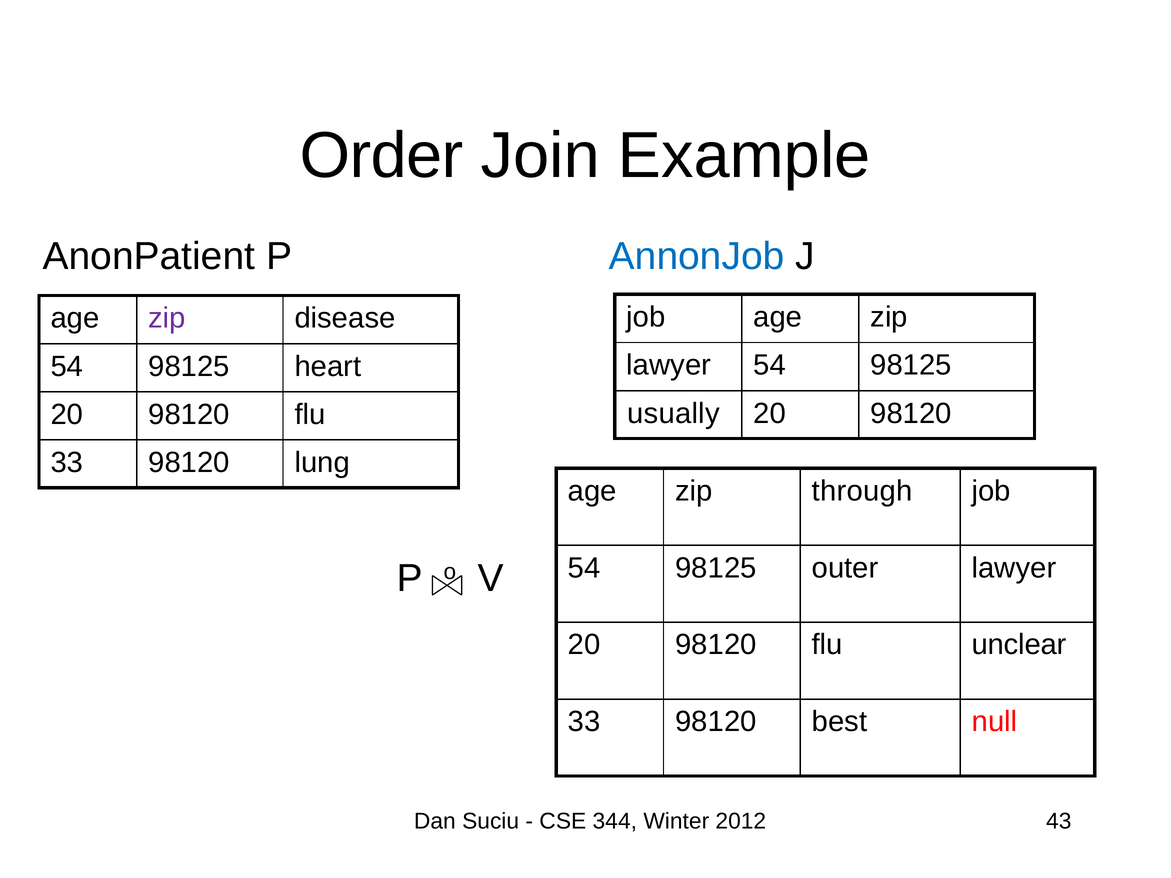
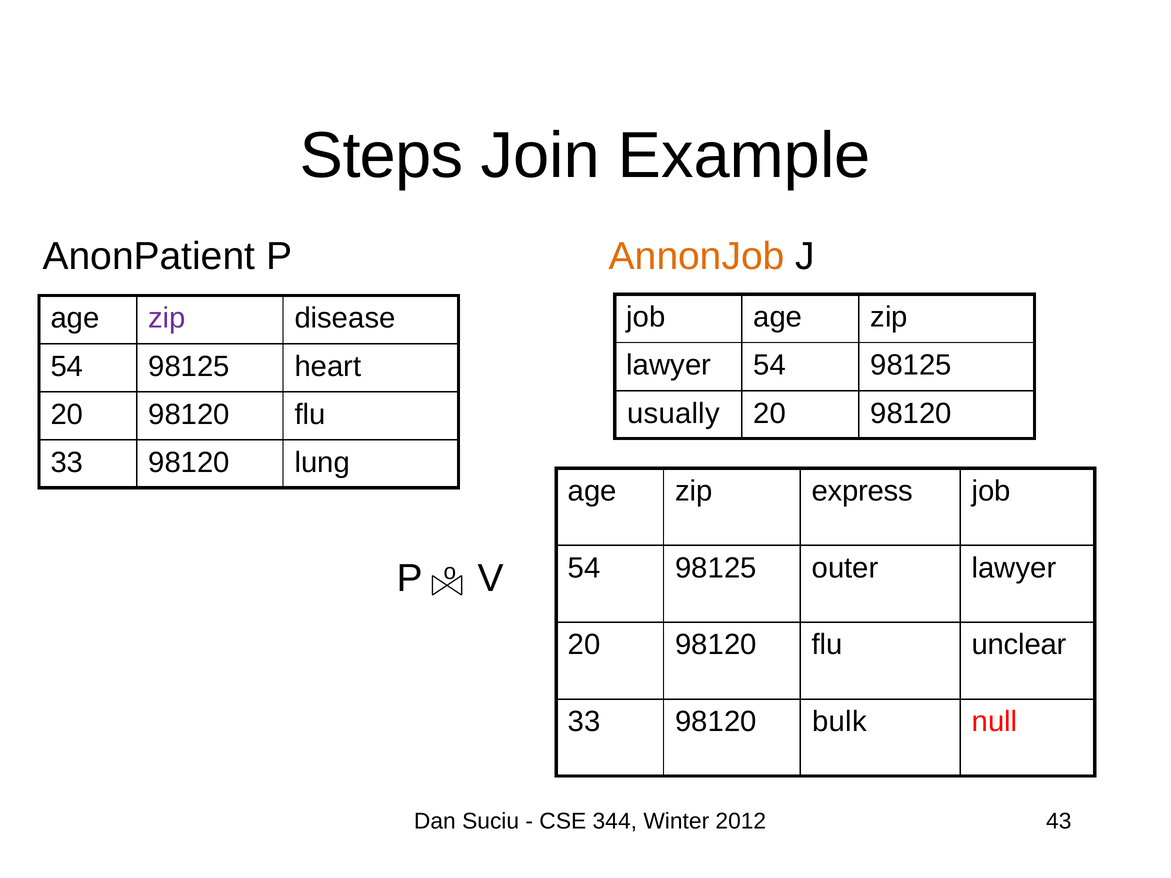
Order: Order -> Steps
AnnonJob colour: blue -> orange
through: through -> express
best: best -> bulk
